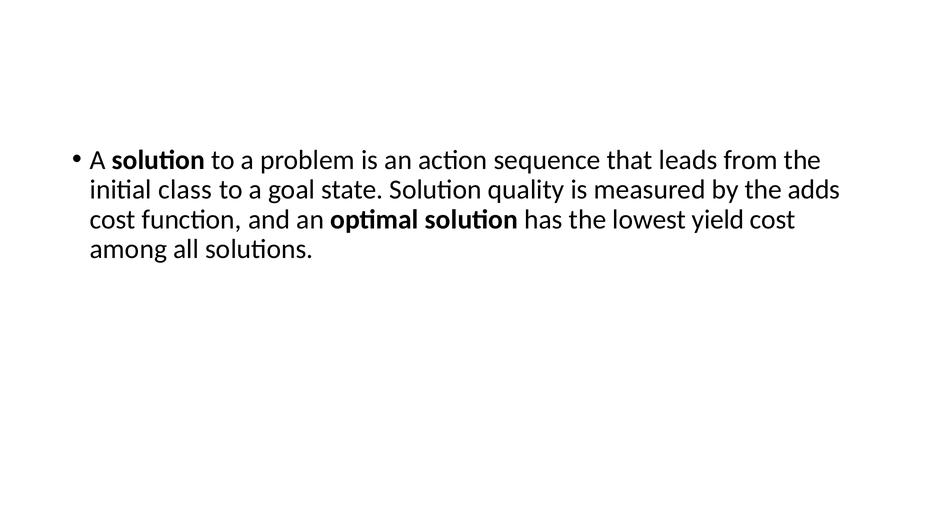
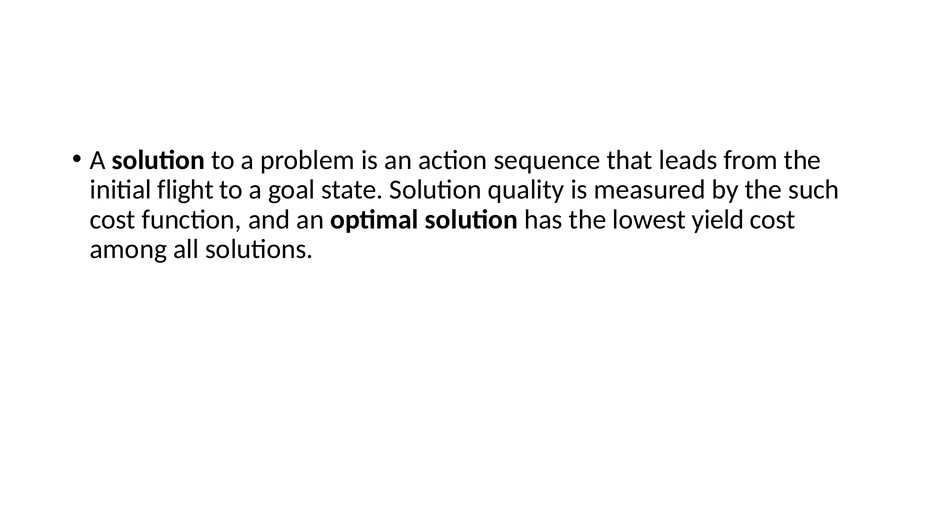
class: class -> flight
adds: adds -> such
